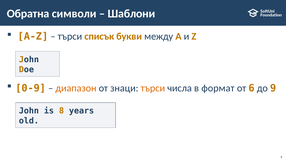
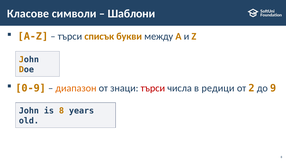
Обратна: Обратна -> Класове
търси at (153, 88) colour: orange -> red
формат: формат -> редици
6: 6 -> 2
